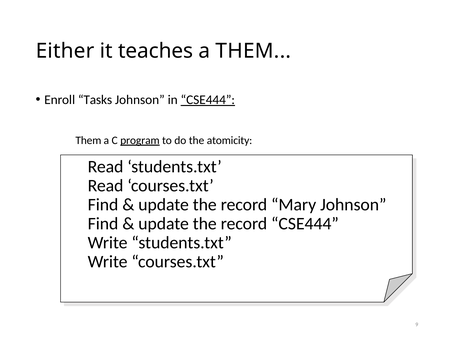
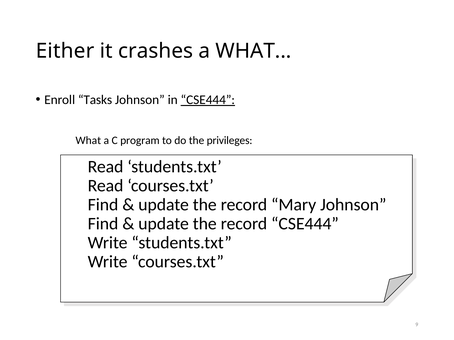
teaches: teaches -> crashes
a THEM: THEM -> WHAT
Them at (88, 140): Them -> What
program underline: present -> none
atomicity: atomicity -> privileges
